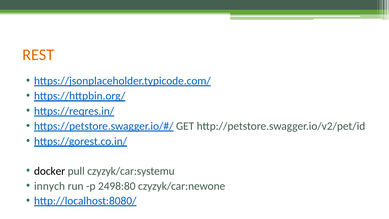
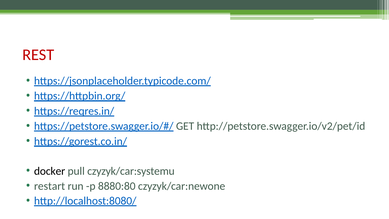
REST colour: orange -> red
innych: innych -> restart
2498:80: 2498:80 -> 8880:80
